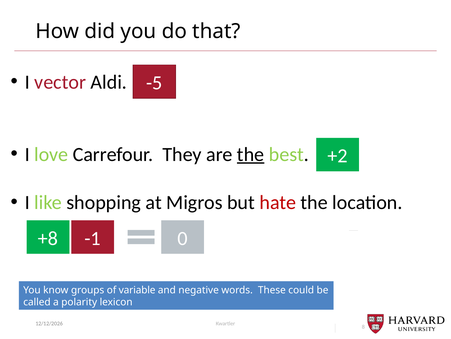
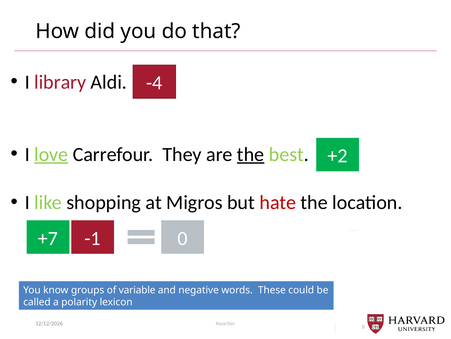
vector: vector -> library
-5: -5 -> -4
love underline: none -> present
+8: +8 -> +7
